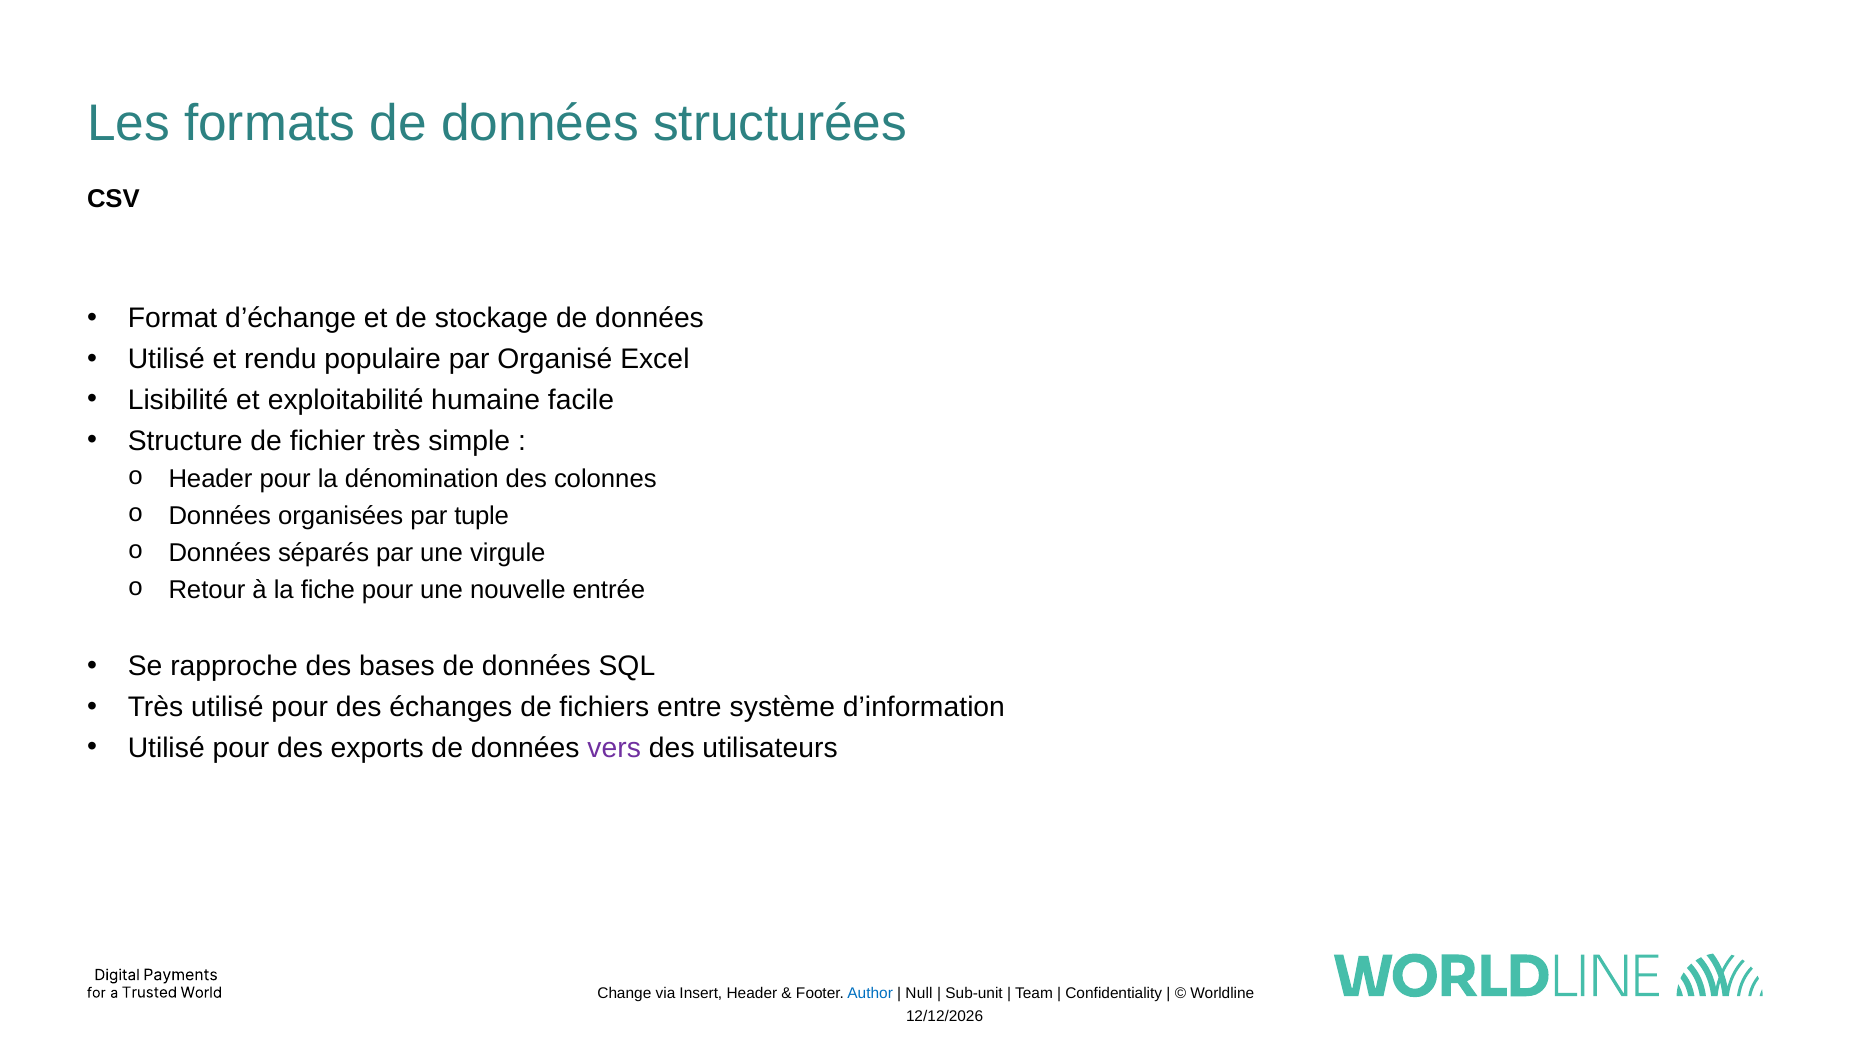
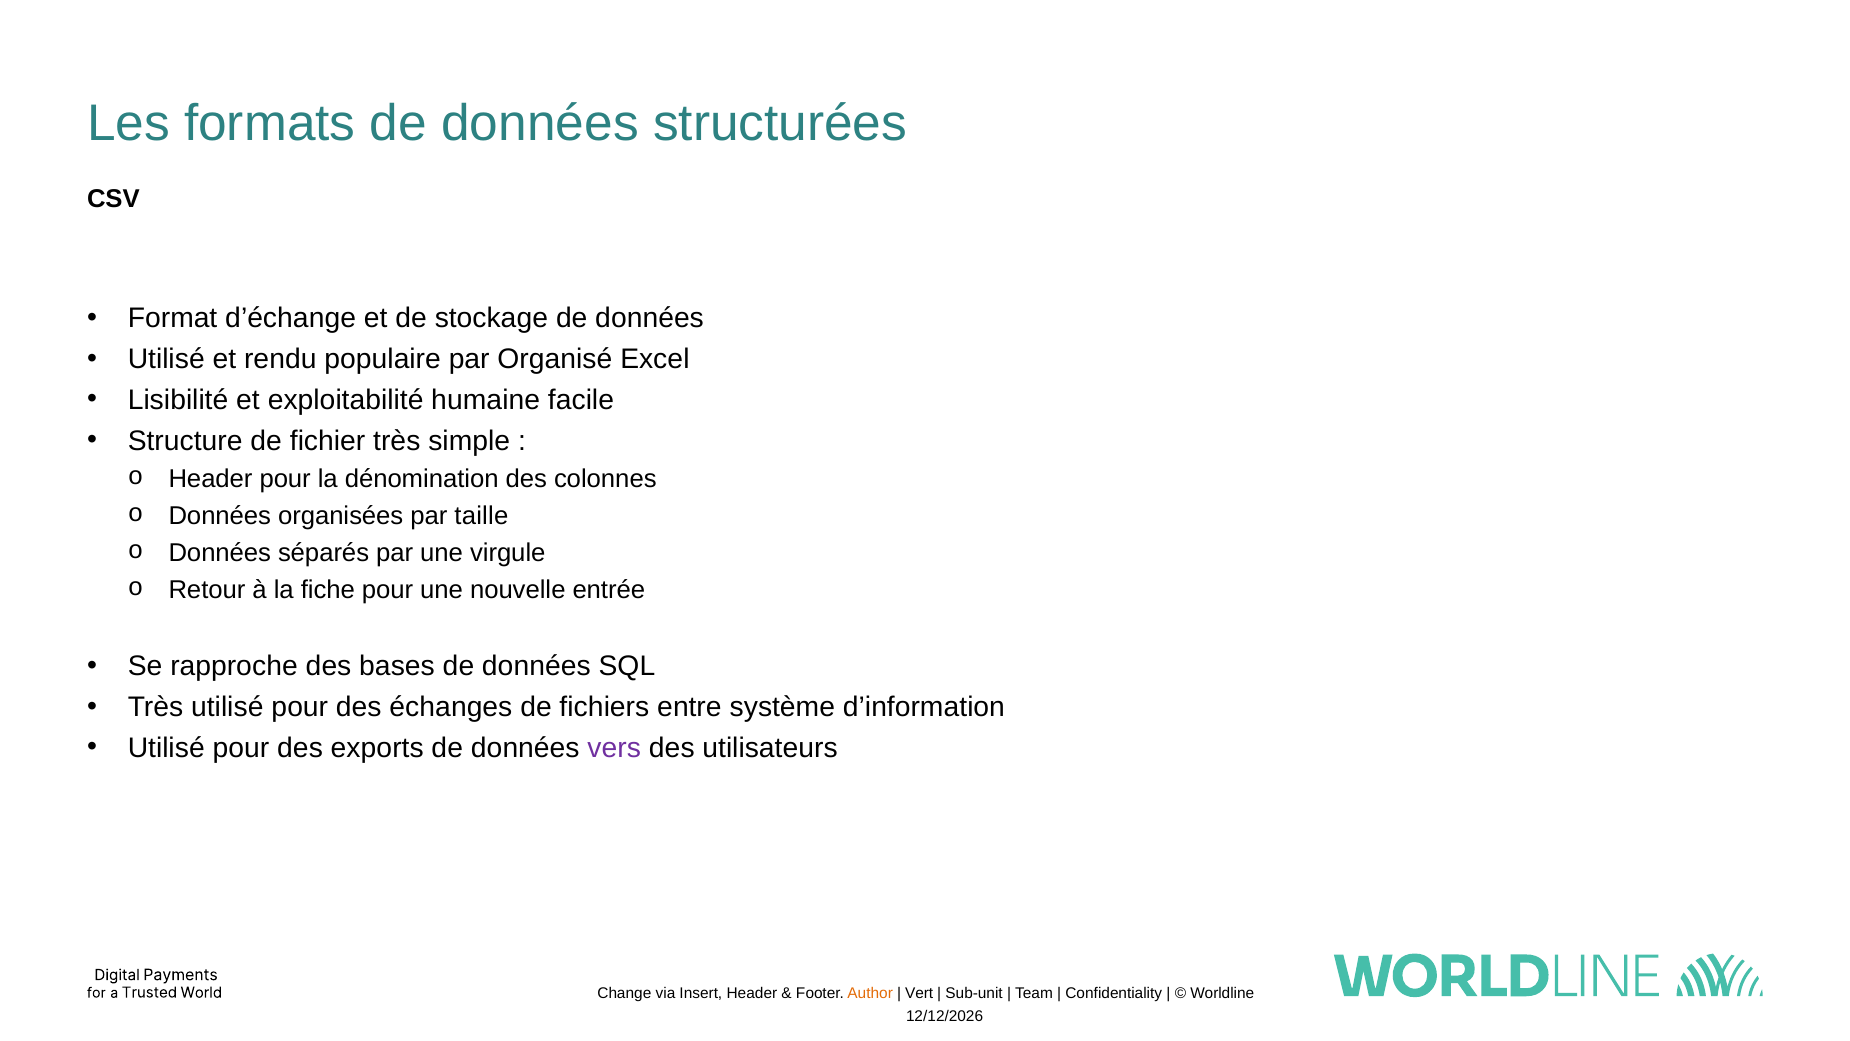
tuple: tuple -> taille
Author colour: blue -> orange
Null: Null -> Vert
